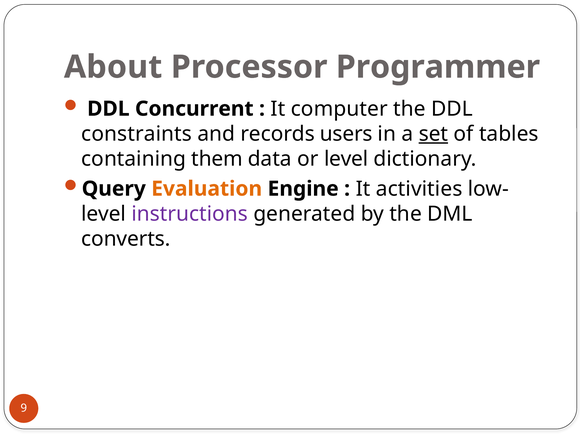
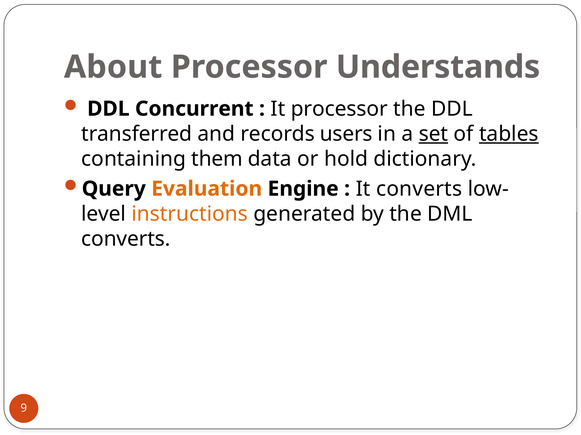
Programmer: Programmer -> Understands
It computer: computer -> processor
constraints: constraints -> transferred
tables underline: none -> present
or level: level -> hold
It activities: activities -> converts
instructions colour: purple -> orange
